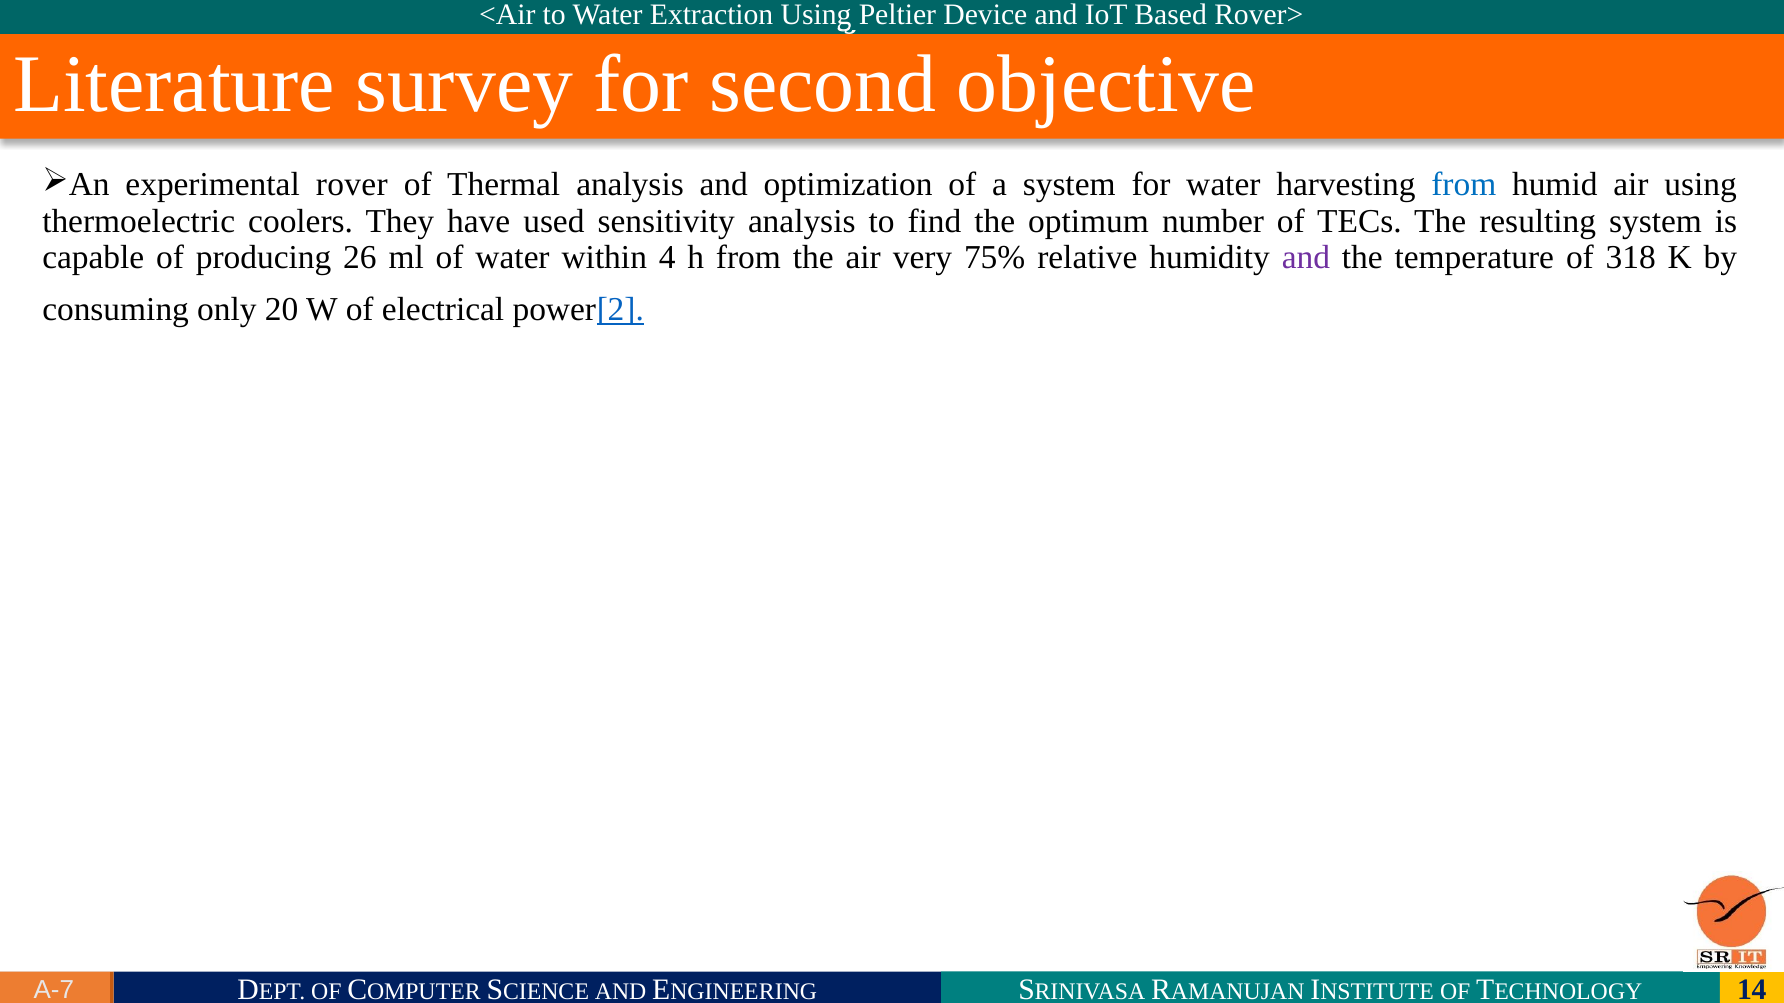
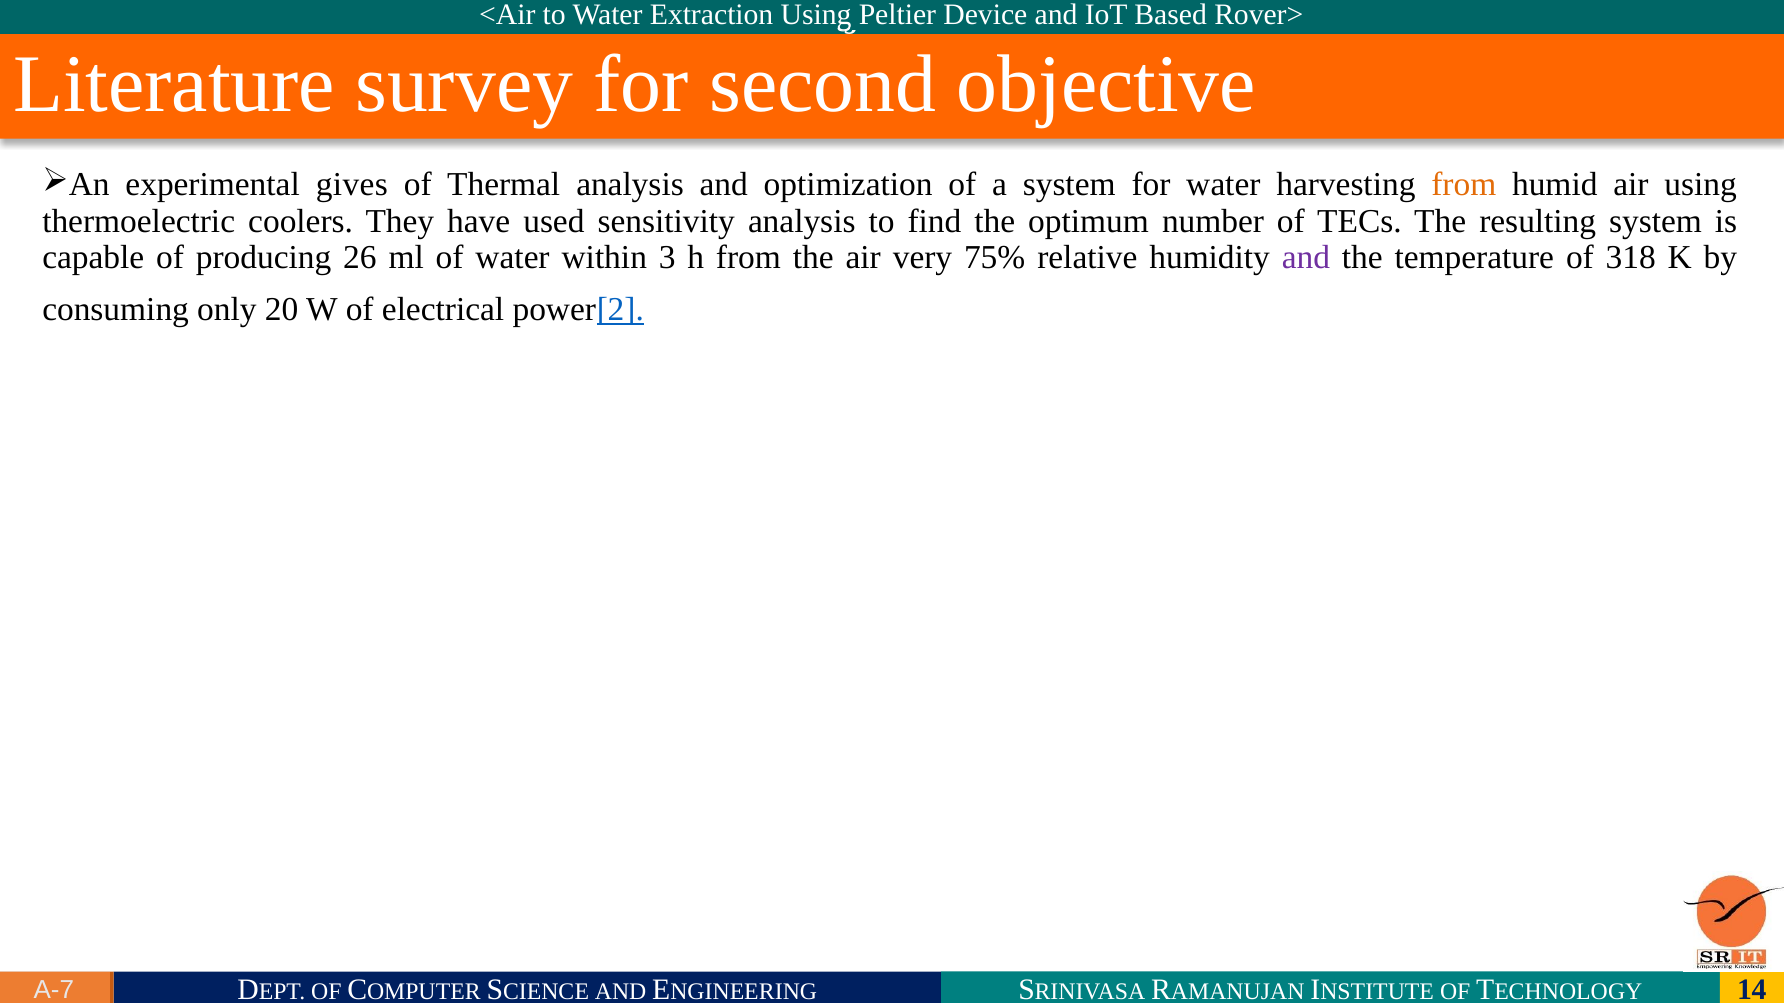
experimental rover: rover -> gives
from at (1464, 185) colour: blue -> orange
4: 4 -> 3
